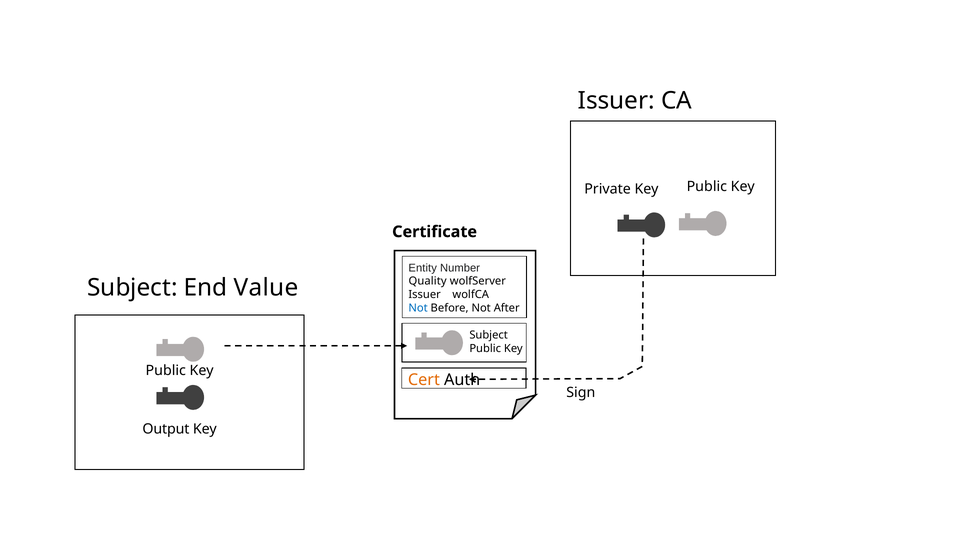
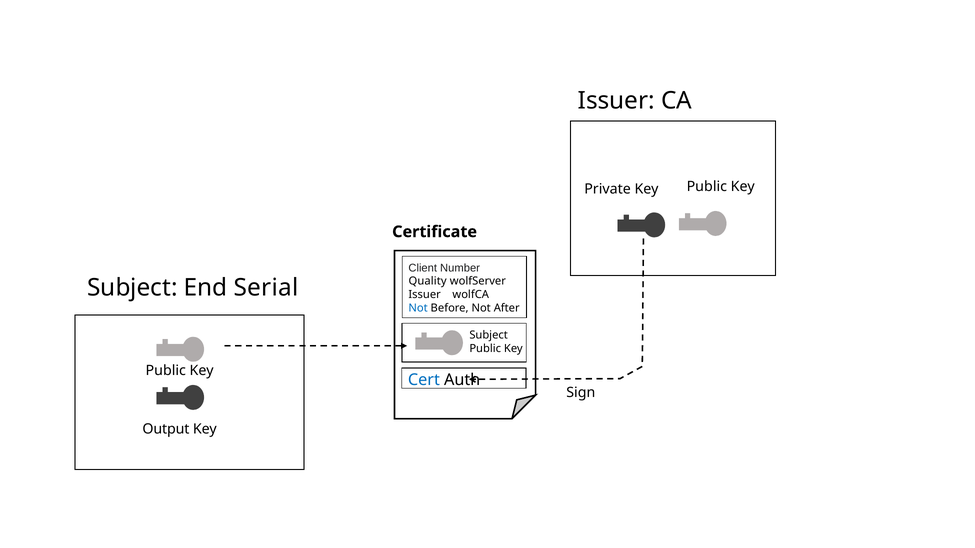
Entity: Entity -> Client
Value: Value -> Serial
Cert colour: orange -> blue
